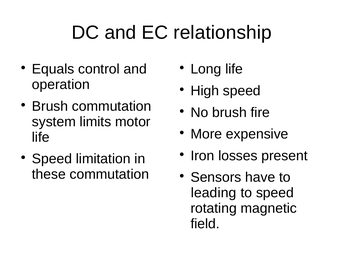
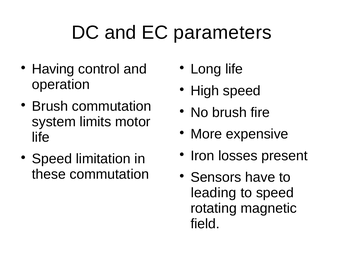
relationship: relationship -> parameters
Equals: Equals -> Having
